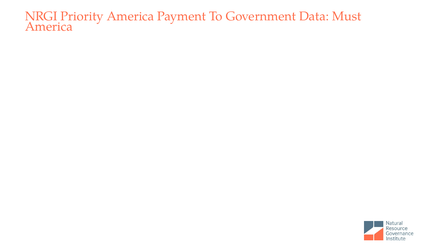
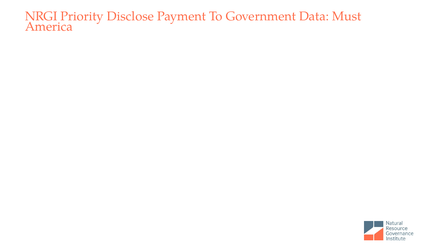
Priority America: America -> Disclose
